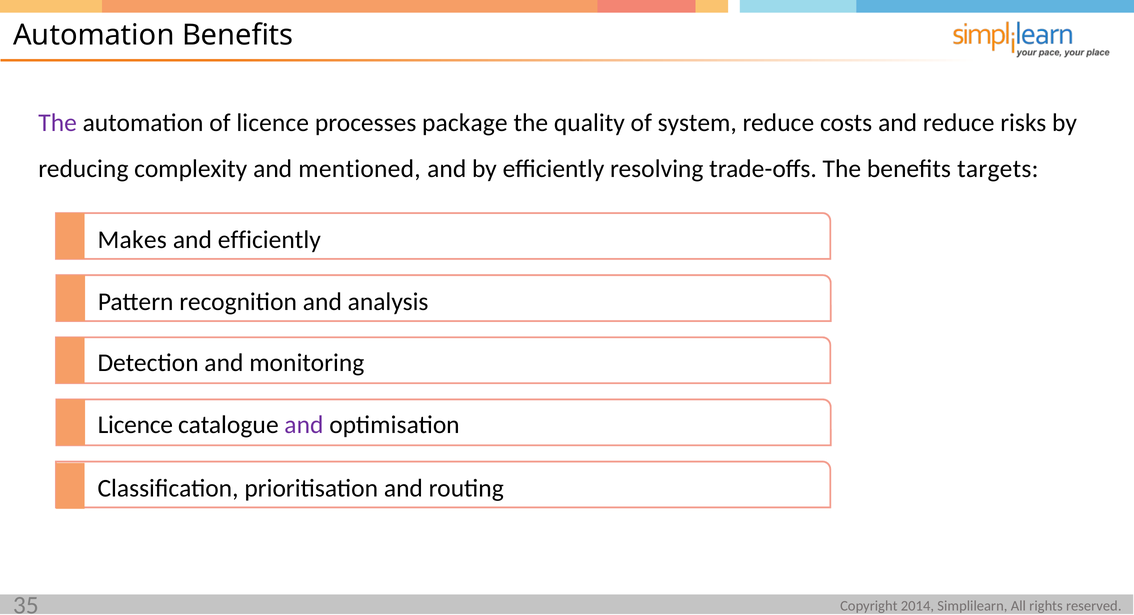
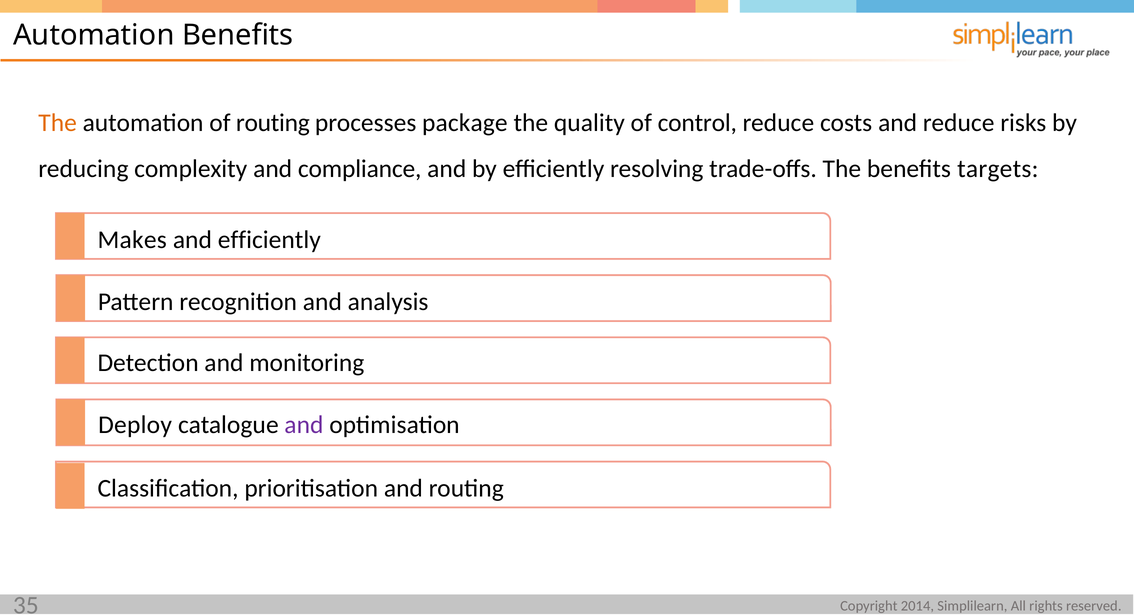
The at (58, 123) colour: purple -> orange
of licence: licence -> routing
system: system -> control
mentioned: mentioned -> compliance
Licence at (135, 425): Licence -> Deploy
